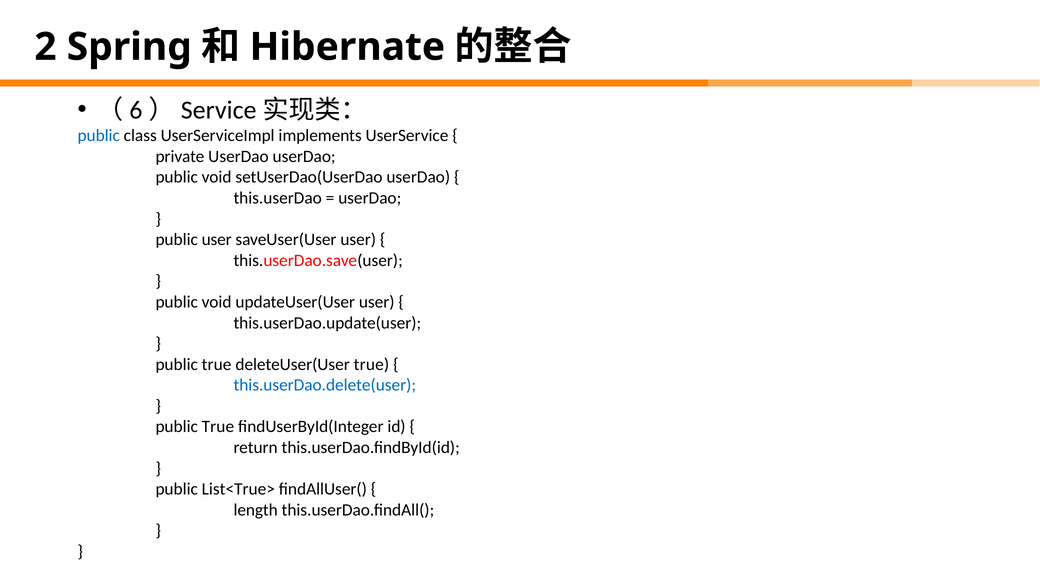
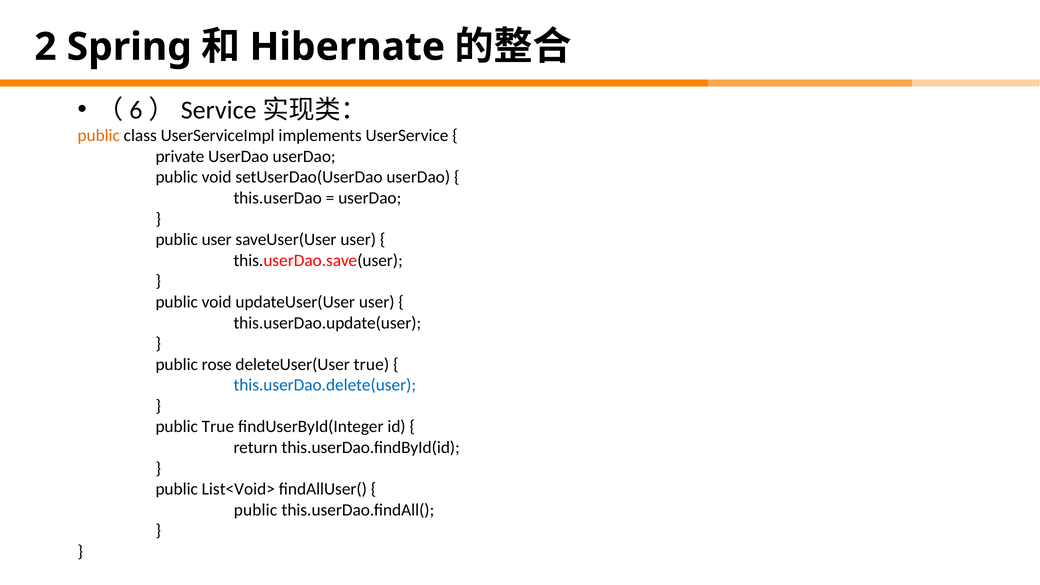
public at (99, 136) colour: blue -> orange
true at (217, 364): true -> rose
List<True>: List<True> -> List<Void>
length at (256, 510): length -> public
